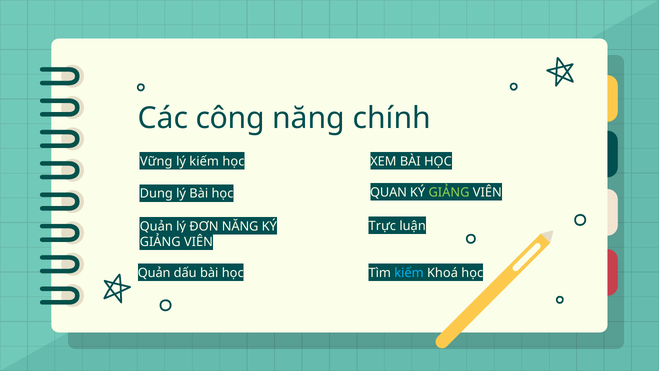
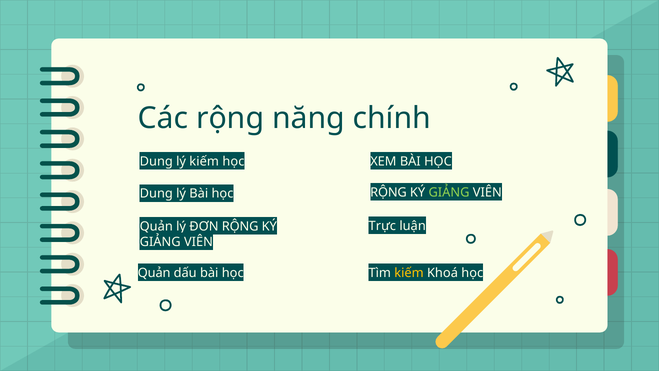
Các công: công -> rộng
Vững at (156, 161): Vững -> Dung
QUAN at (388, 193): QUAN -> RỘNG
NĂNG at (240, 226): NĂNG -> RỘNG
kiếm at (409, 273) colour: light blue -> yellow
